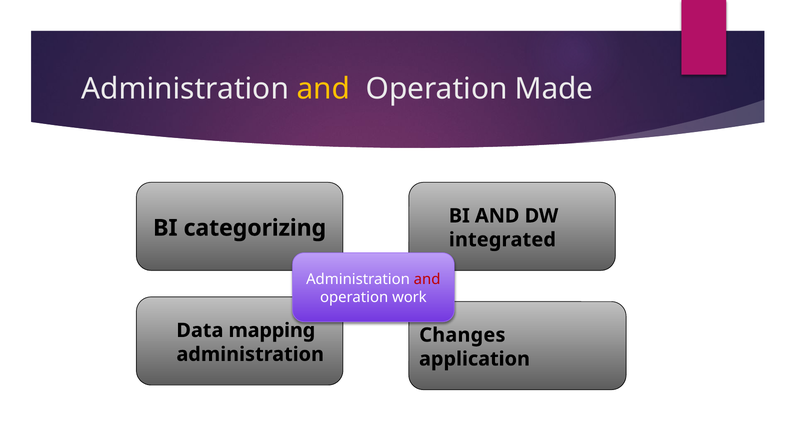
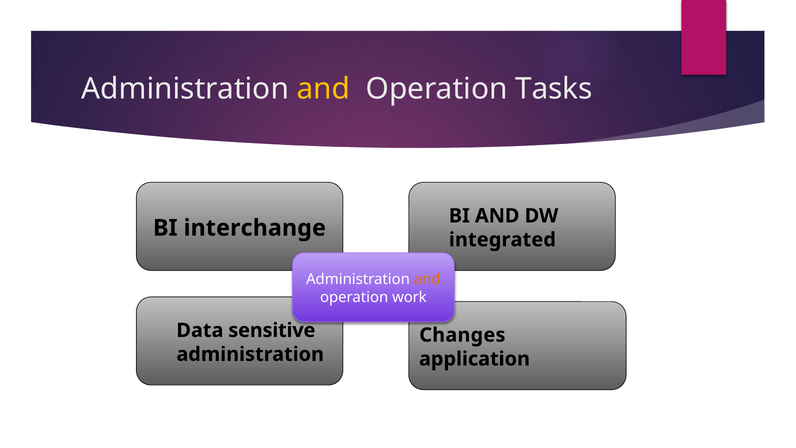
Made: Made -> Tasks
categorizing: categorizing -> interchange
and at (427, 279) colour: red -> orange
mapping: mapping -> sensitive
